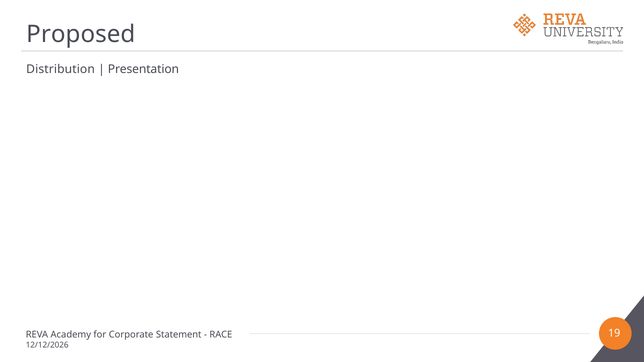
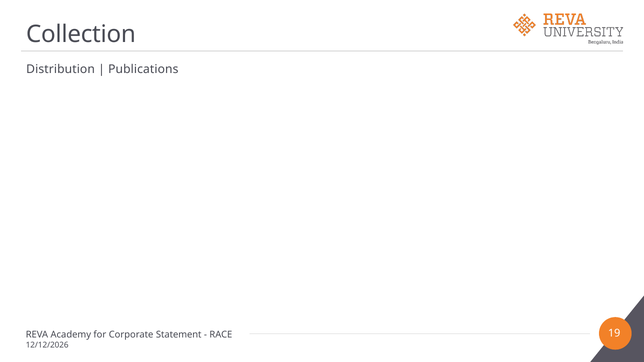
Proposed: Proposed -> Collection
Presentation: Presentation -> Publications
